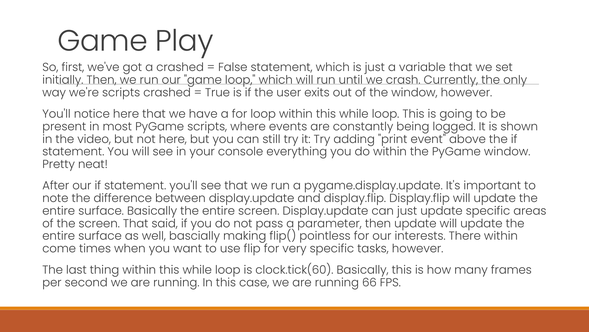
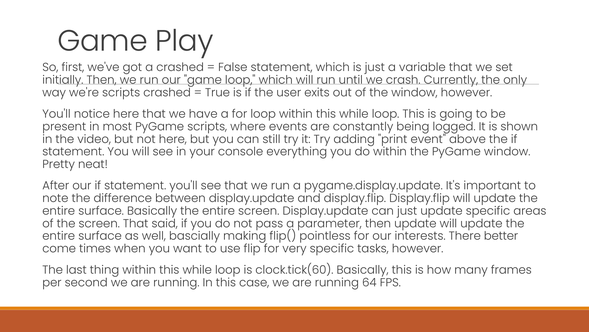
There within: within -> better
66: 66 -> 64
